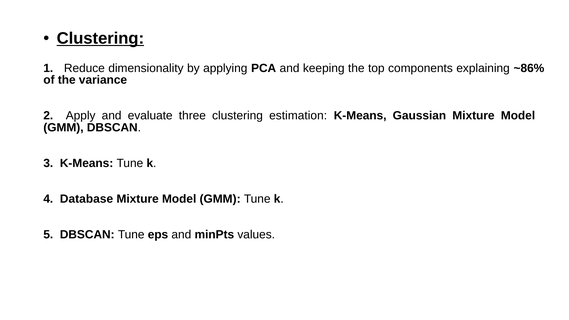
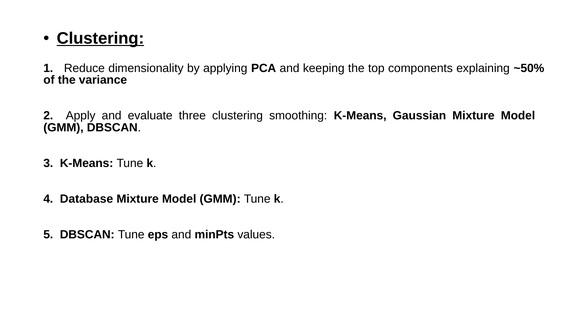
~86%: ~86% -> ~50%
estimation: estimation -> smoothing
